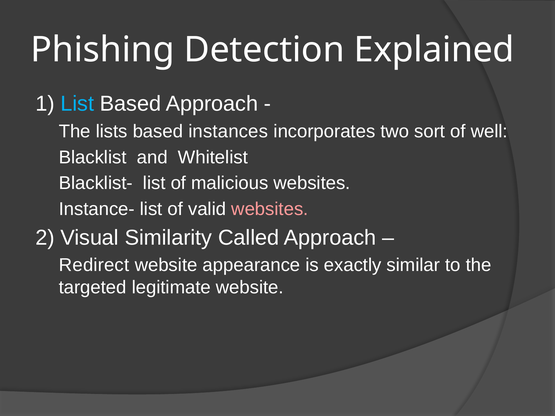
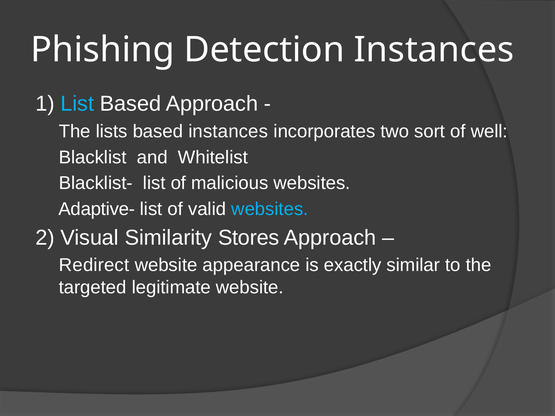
Detection Explained: Explained -> Instances
Instance-: Instance- -> Adaptive-
websites at (270, 209) colour: pink -> light blue
Called: Called -> Stores
